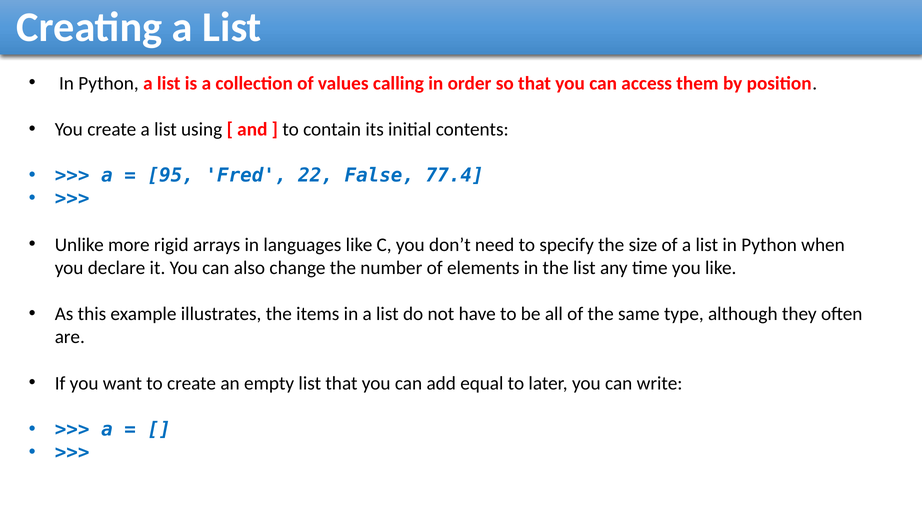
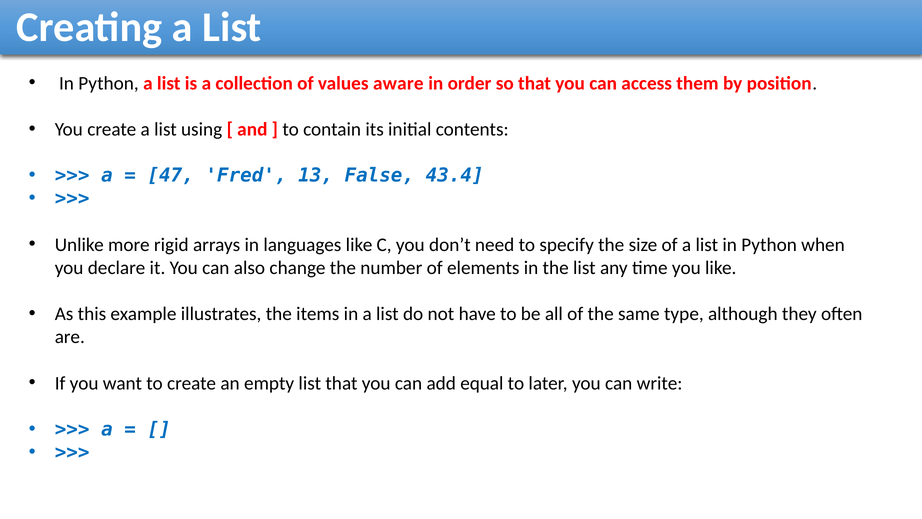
calling: calling -> aware
95: 95 -> 47
22: 22 -> 13
77.4: 77.4 -> 43.4
